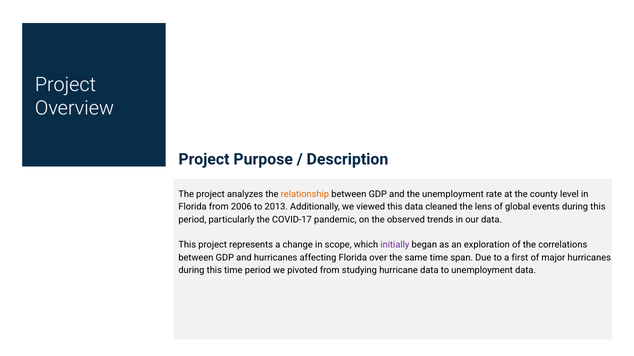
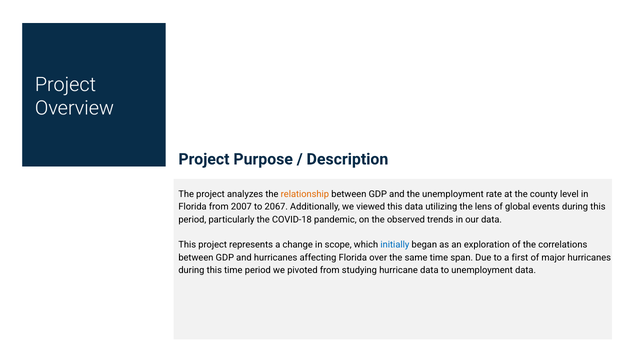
2006: 2006 -> 2007
2013: 2013 -> 2067
cleaned: cleaned -> utilizing
COVID-17: COVID-17 -> COVID-18
initially colour: purple -> blue
